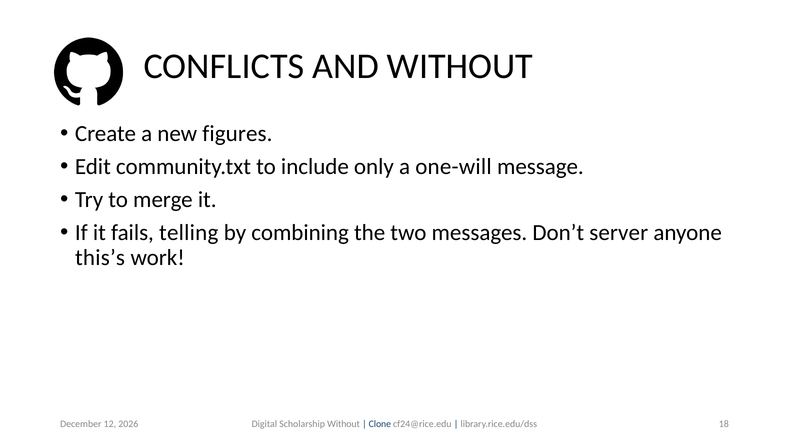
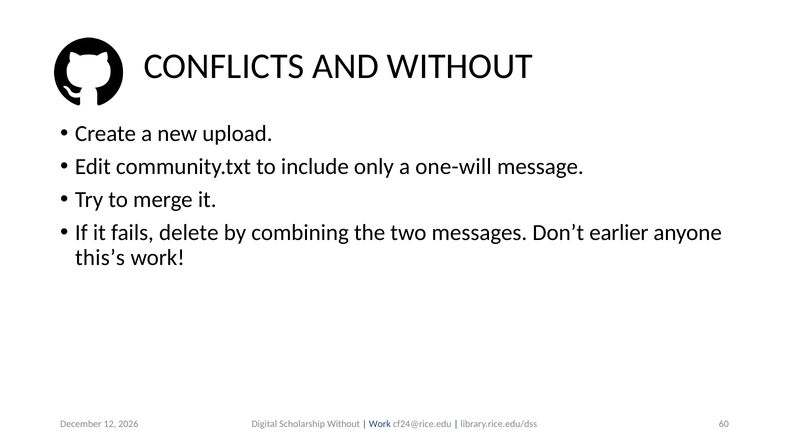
figures: figures -> upload
telling: telling -> delete
server: server -> earlier
18: 18 -> 60
Clone at (380, 424): Clone -> Work
